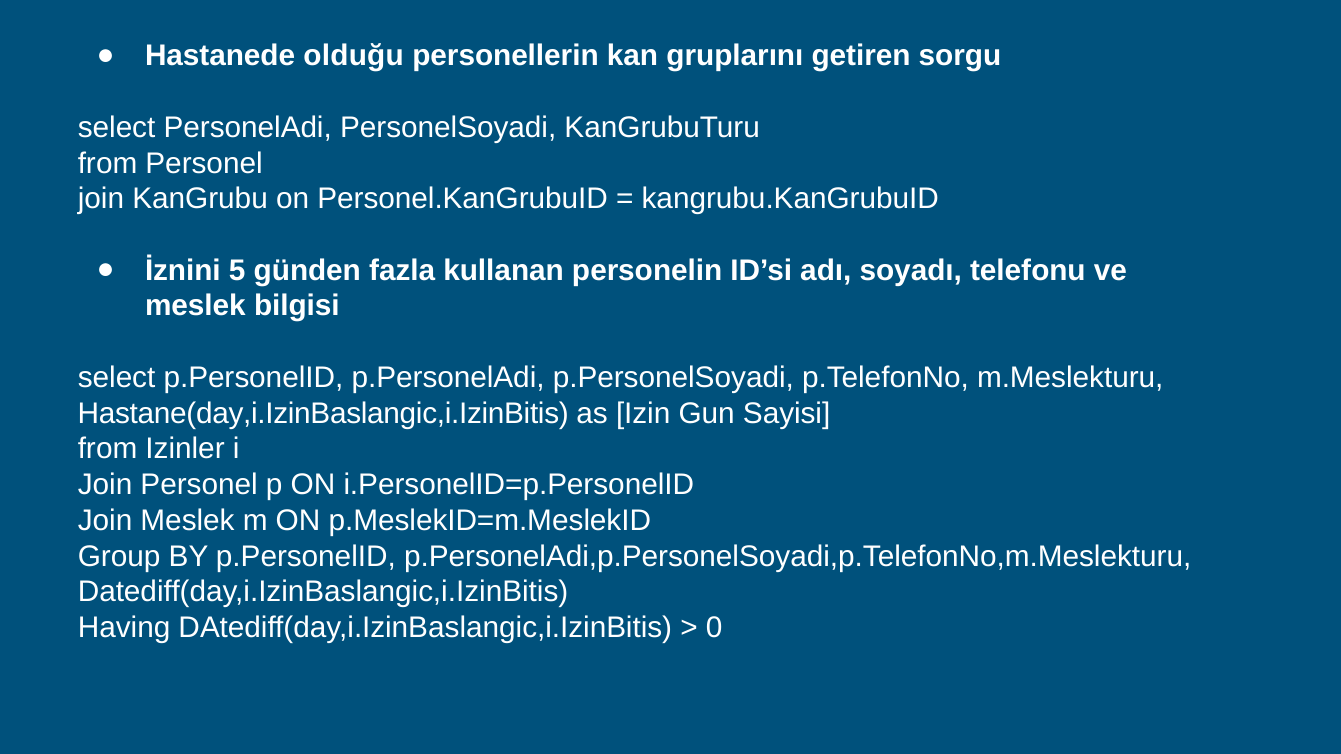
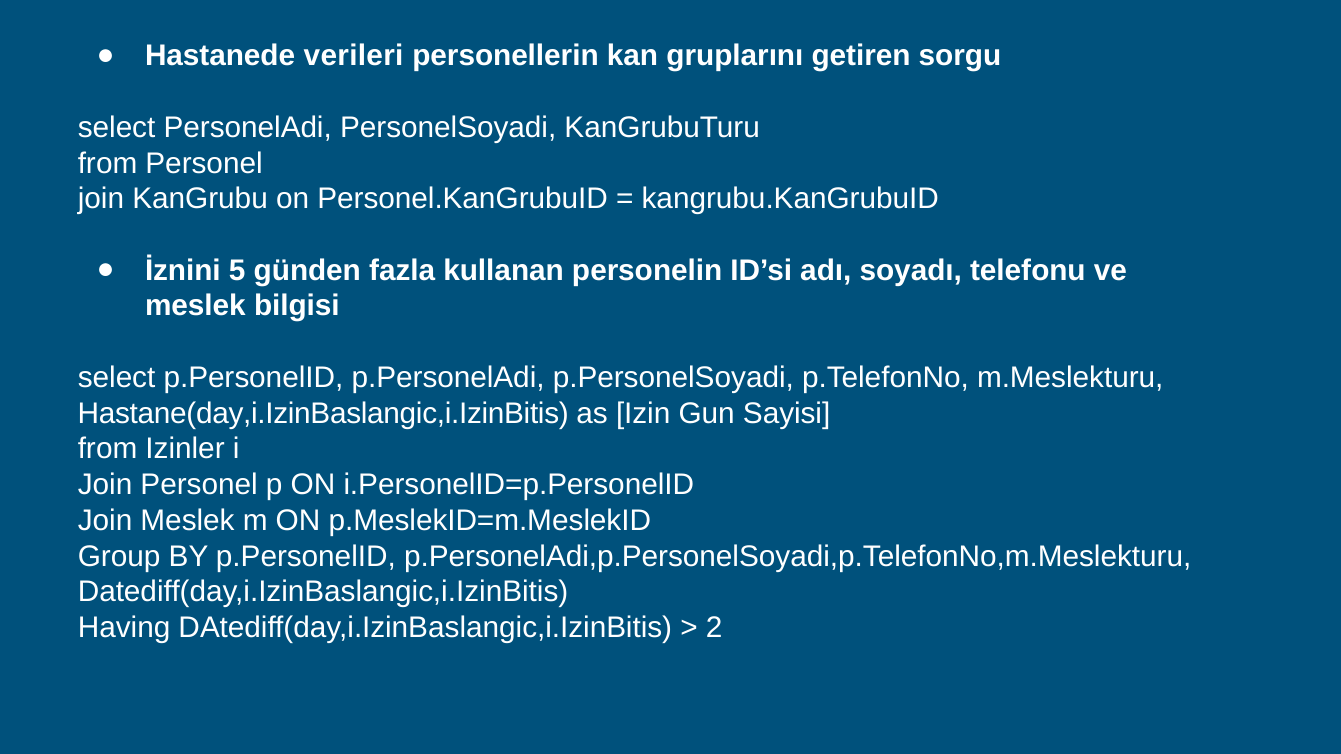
olduğu: olduğu -> verileri
0: 0 -> 2
